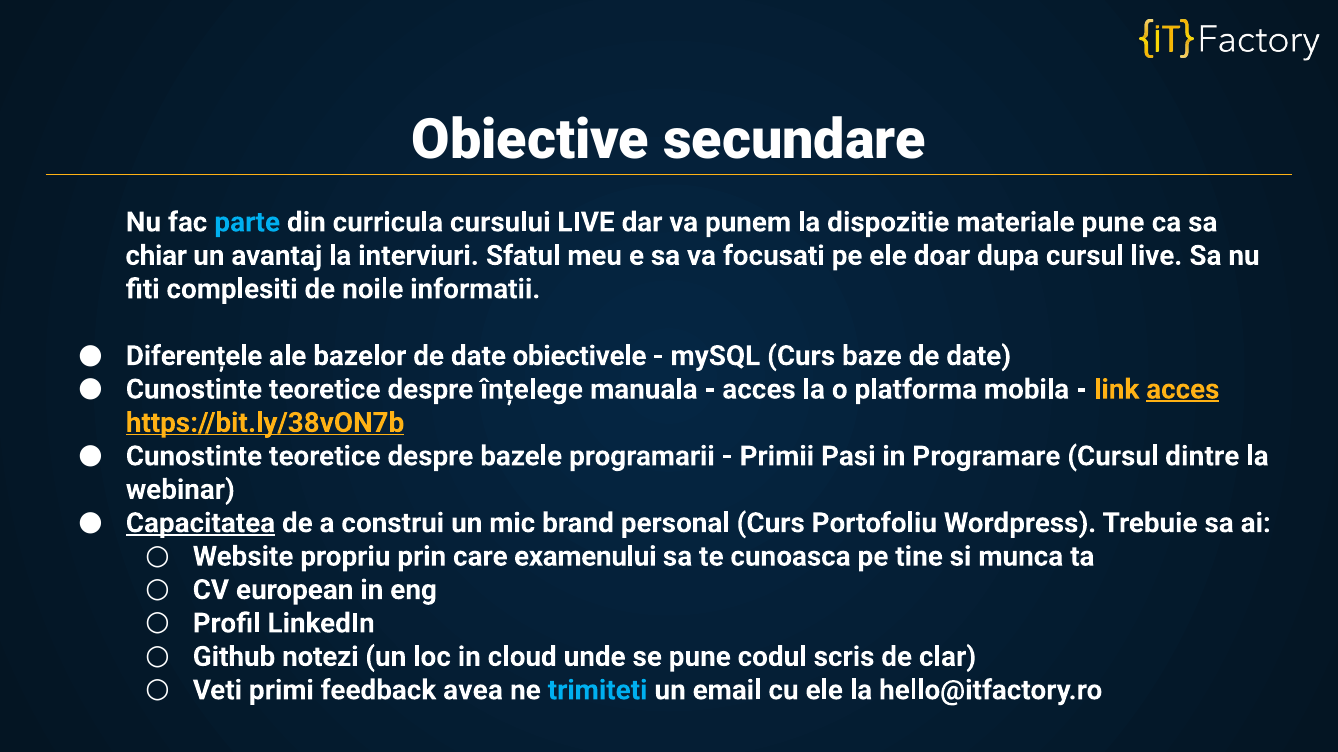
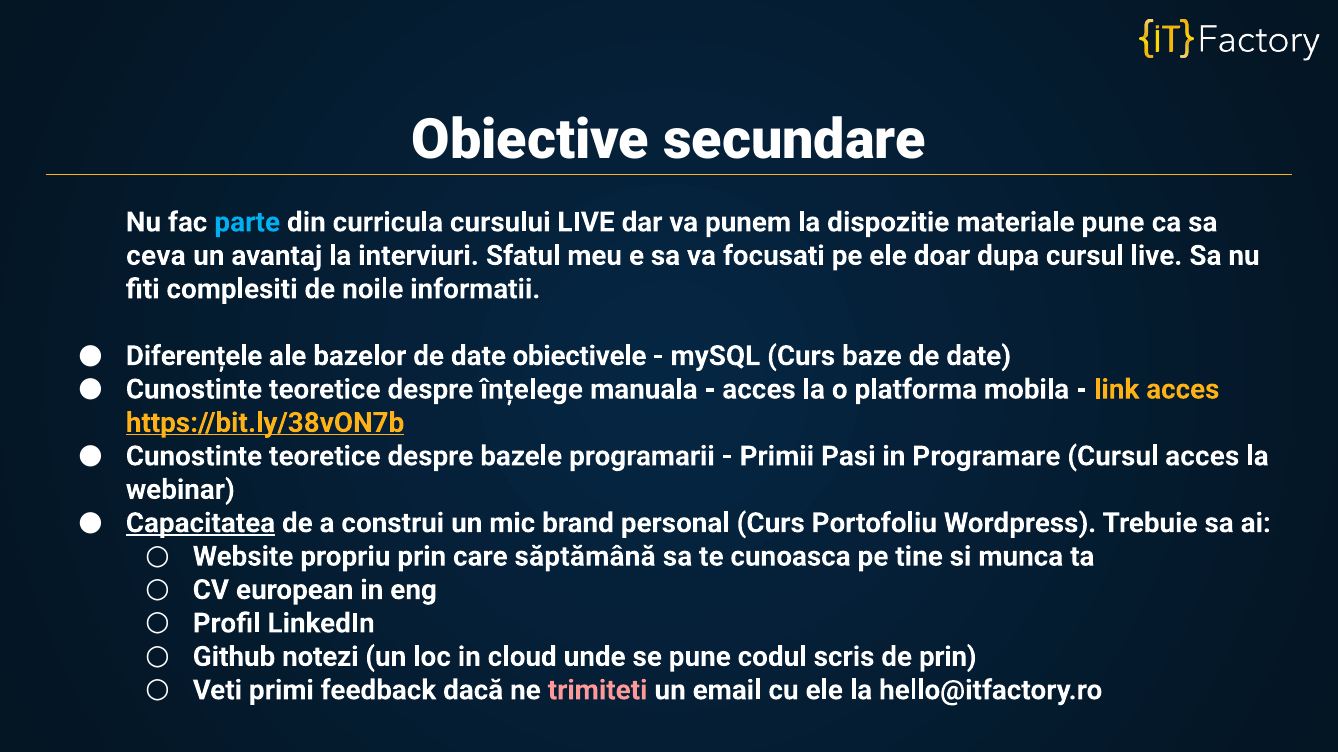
chiar: chiar -> ceva
acces at (1183, 390) underline: present -> none
Cursul dintre: dintre -> acces
examenului: examenului -> săptămână
de clar: clar -> prin
avea: avea -> dacă
trimiteti colour: light blue -> pink
